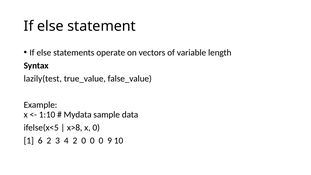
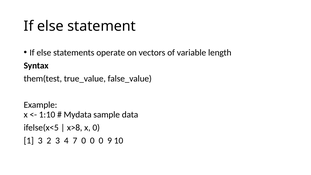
lazily(test: lazily(test -> them(test
1 6: 6 -> 3
4 2: 2 -> 7
